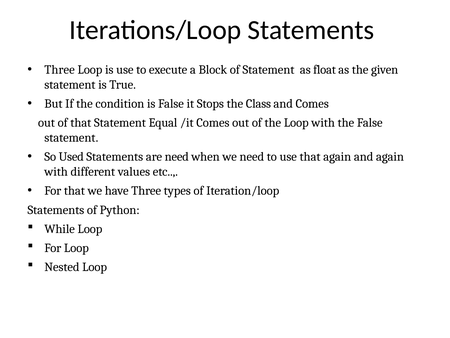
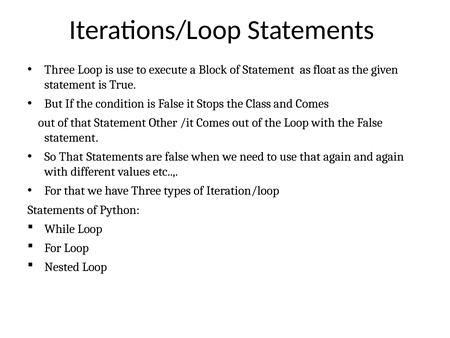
Equal: Equal -> Other
So Used: Used -> That
are need: need -> false
